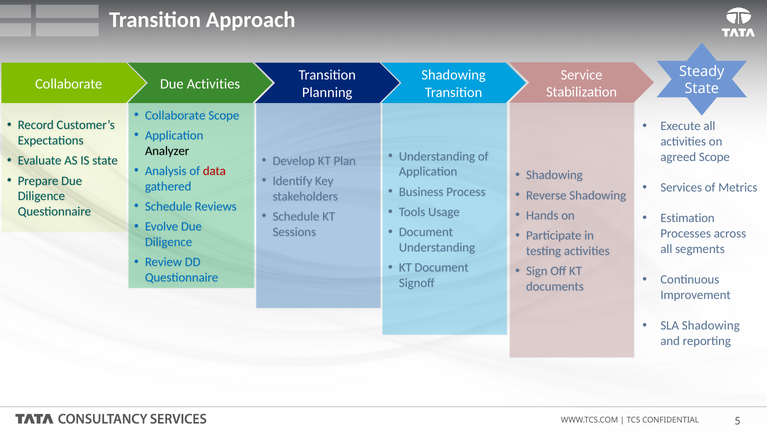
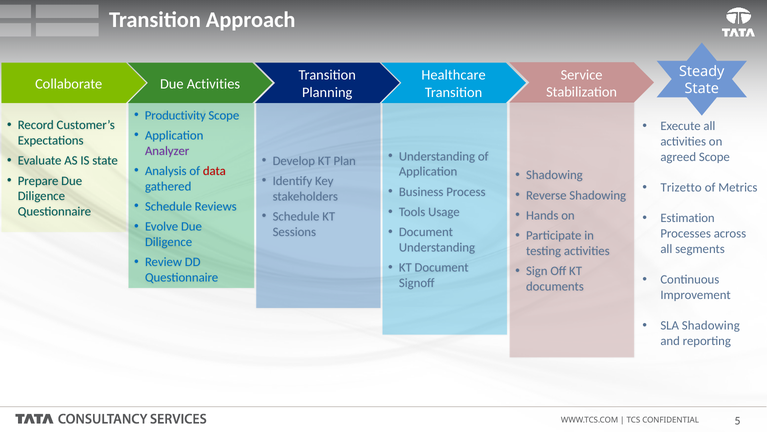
Shadowing at (454, 75): Shadowing -> Healthcare
Collaborate at (175, 115): Collaborate -> Productivity
Analyzer colour: black -> purple
Services: Services -> Trizetto
